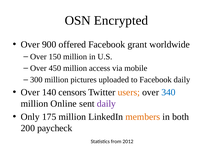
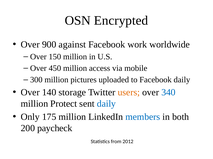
offered: offered -> against
grant: grant -> work
censors: censors -> storage
Online: Online -> Protect
daily at (106, 104) colour: purple -> blue
members colour: orange -> blue
